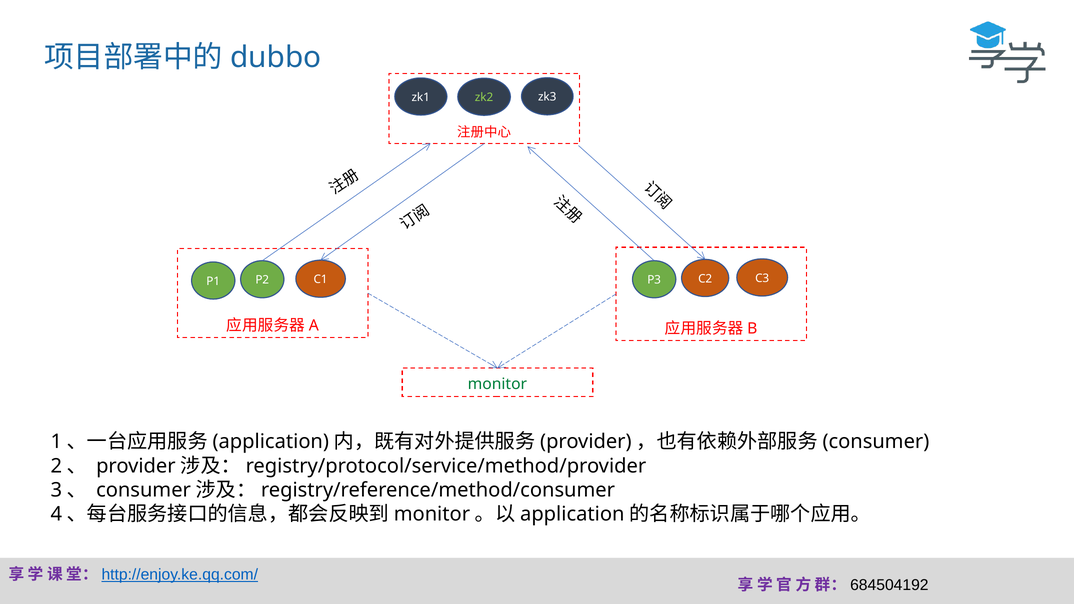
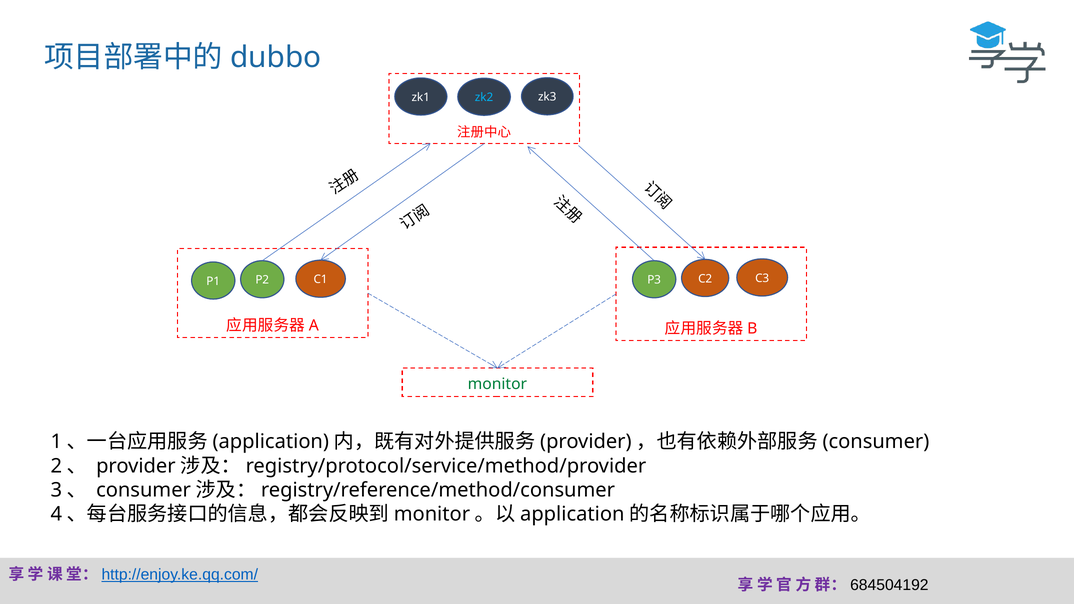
zk2 colour: light green -> light blue
